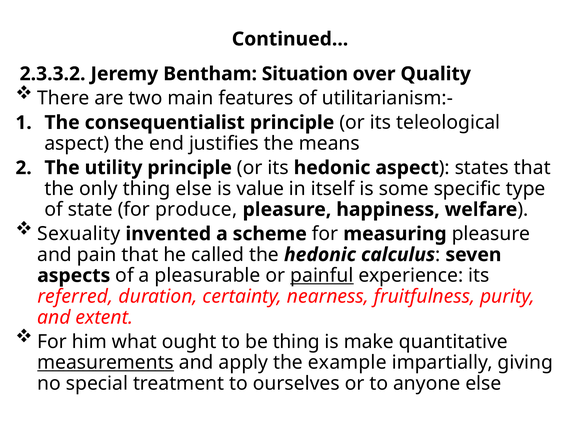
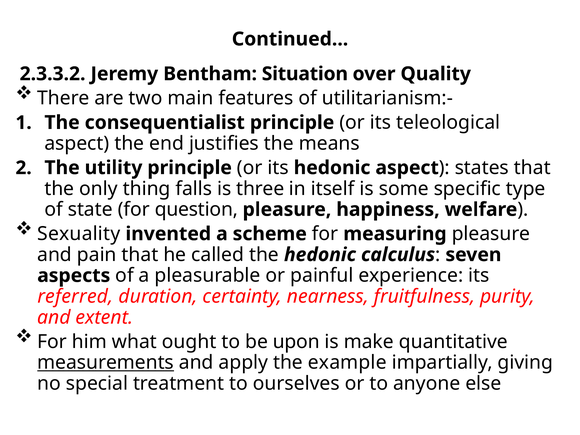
thing else: else -> falls
value: value -> three
produce: produce -> question
painful underline: present -> none
be thing: thing -> upon
